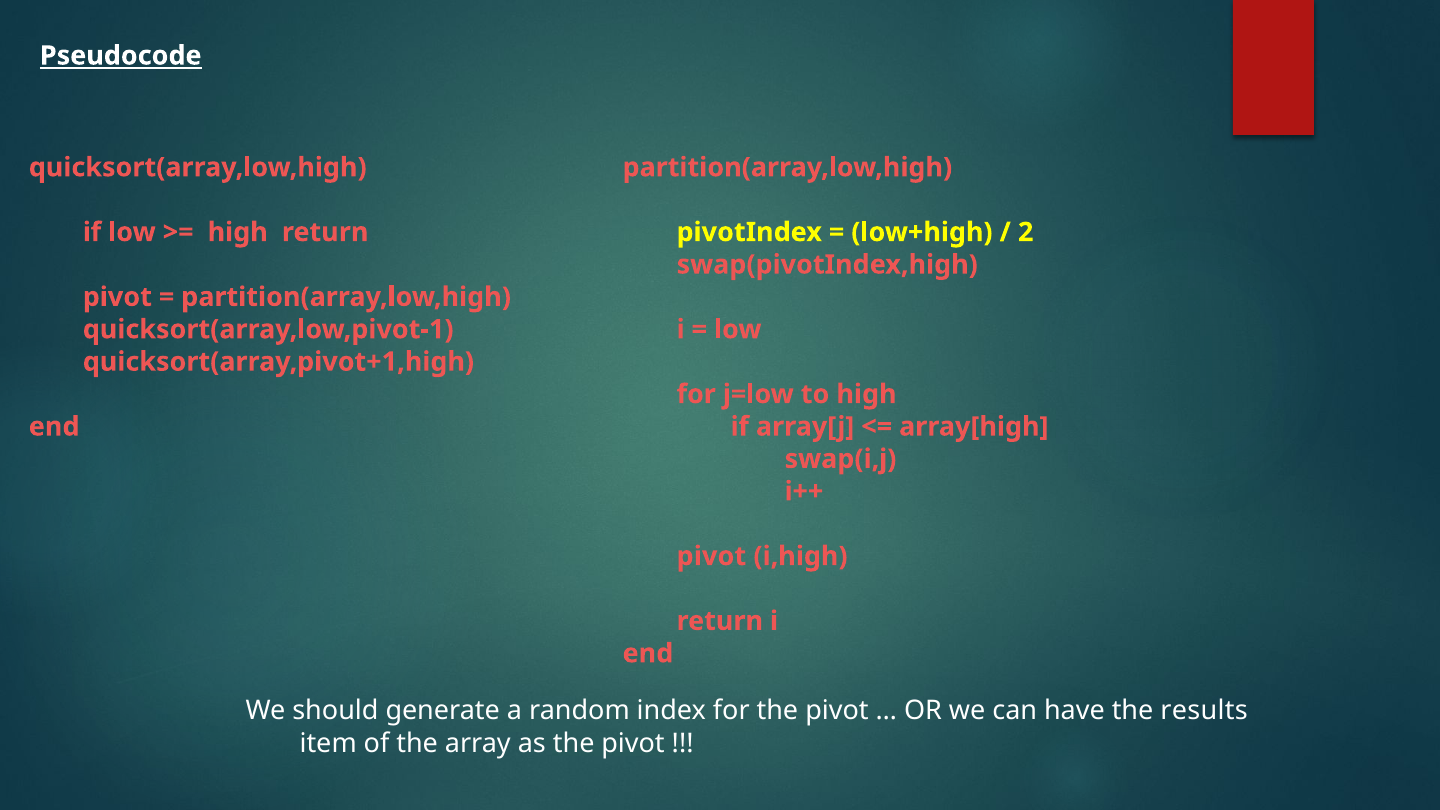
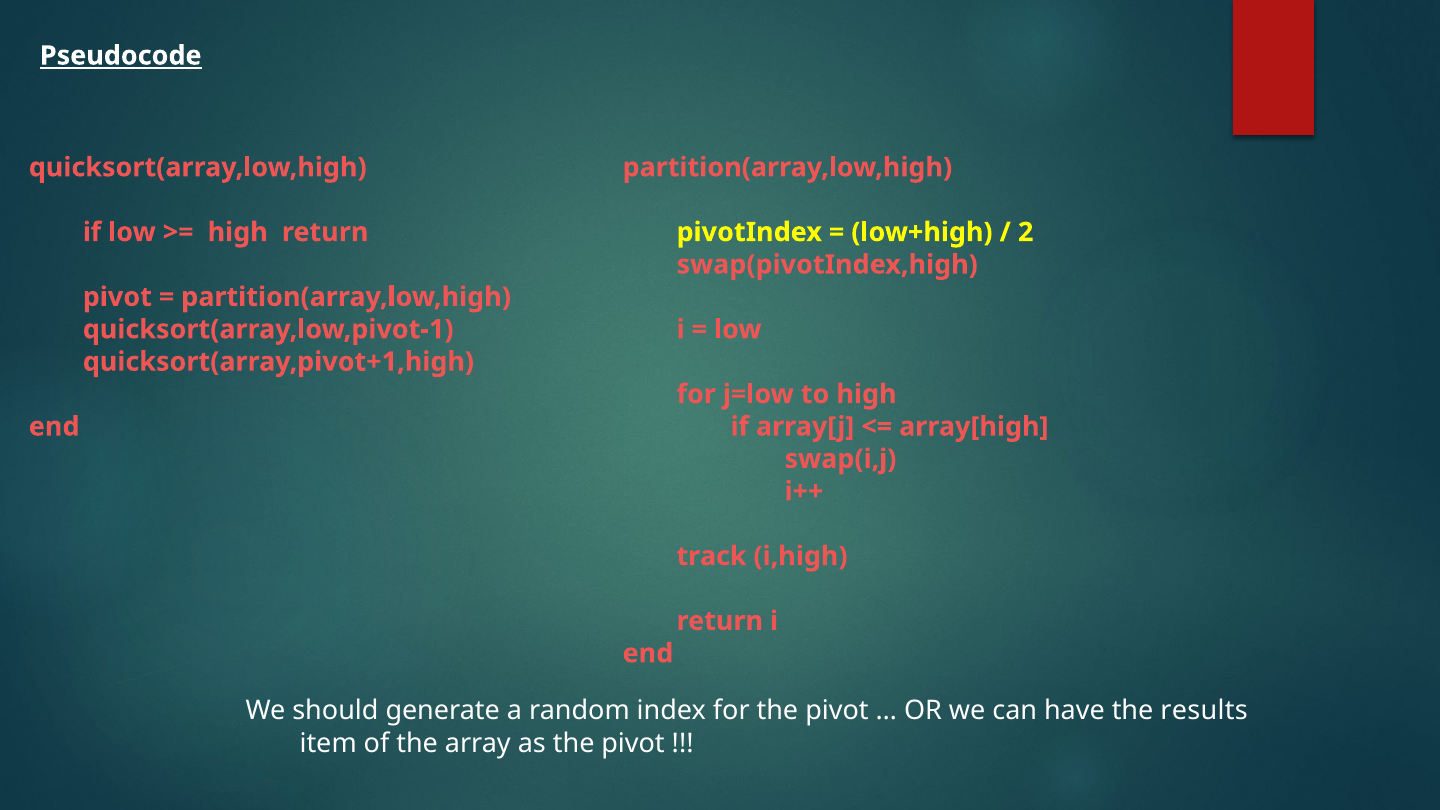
pivot at (711, 556): pivot -> track
